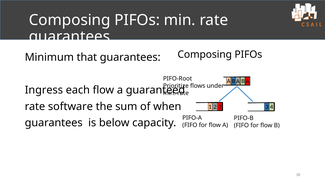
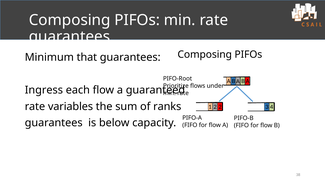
software: software -> variables
when: when -> ranks
